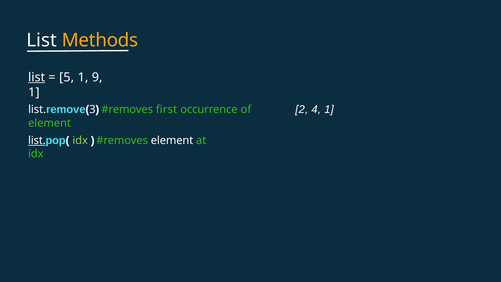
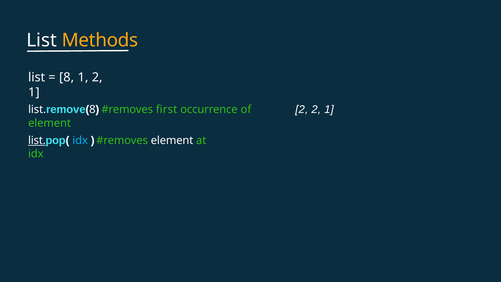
list at (37, 77) underline: present -> none
5 at (67, 77): 5 -> 8
1 9: 9 -> 2
2 4: 4 -> 2
3 at (92, 110): 3 -> 8
idx at (80, 140) colour: light green -> light blue
